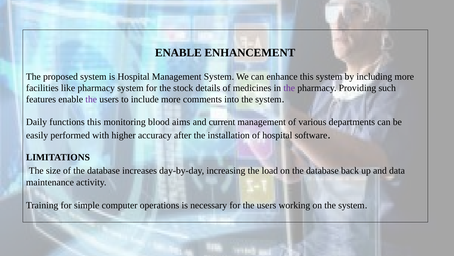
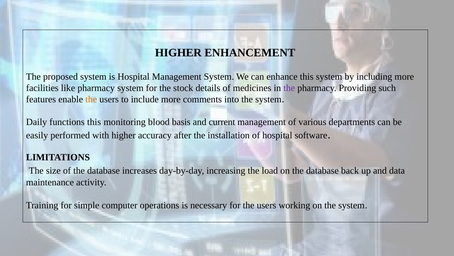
ENABLE at (178, 53): ENABLE -> HIGHER
the at (91, 99) colour: purple -> orange
aims: aims -> basis
